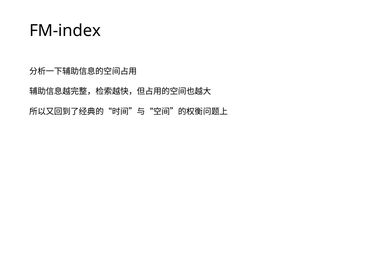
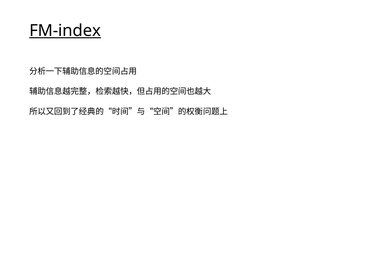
FM-index underline: none -> present
